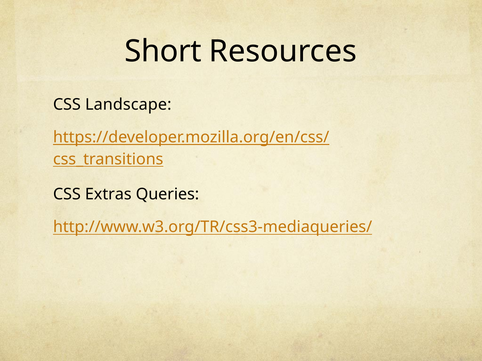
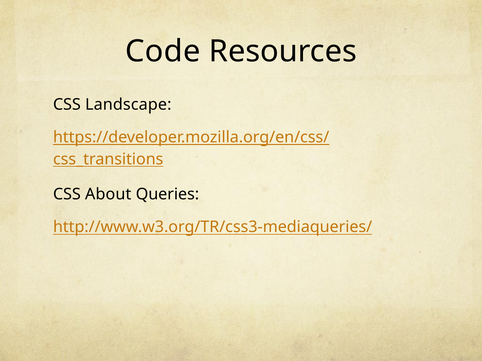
Short: Short -> Code
Extras: Extras -> About
